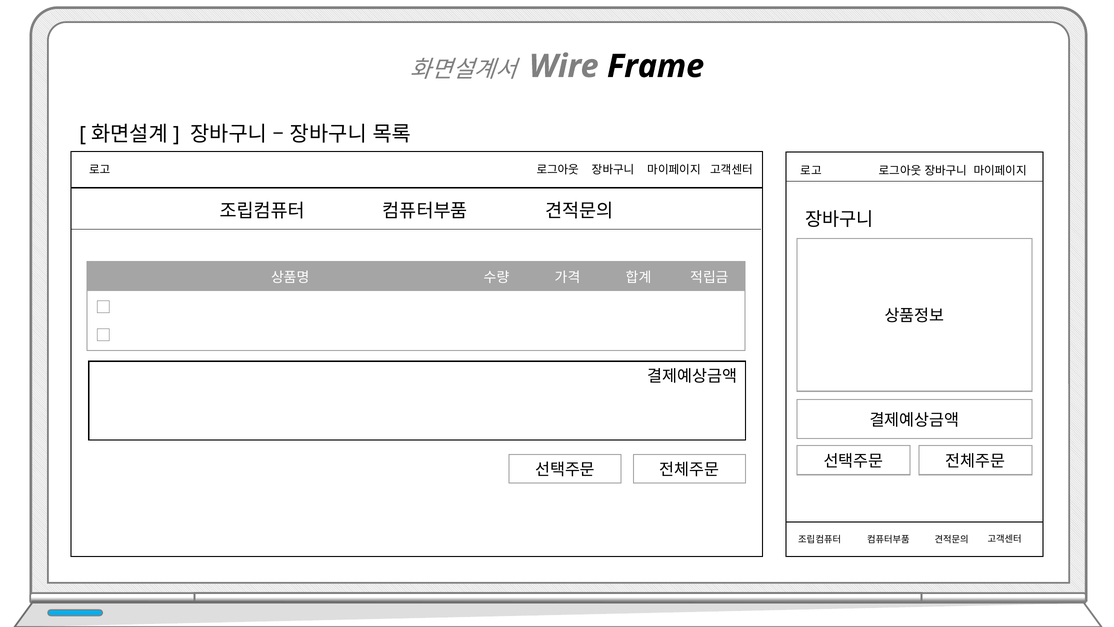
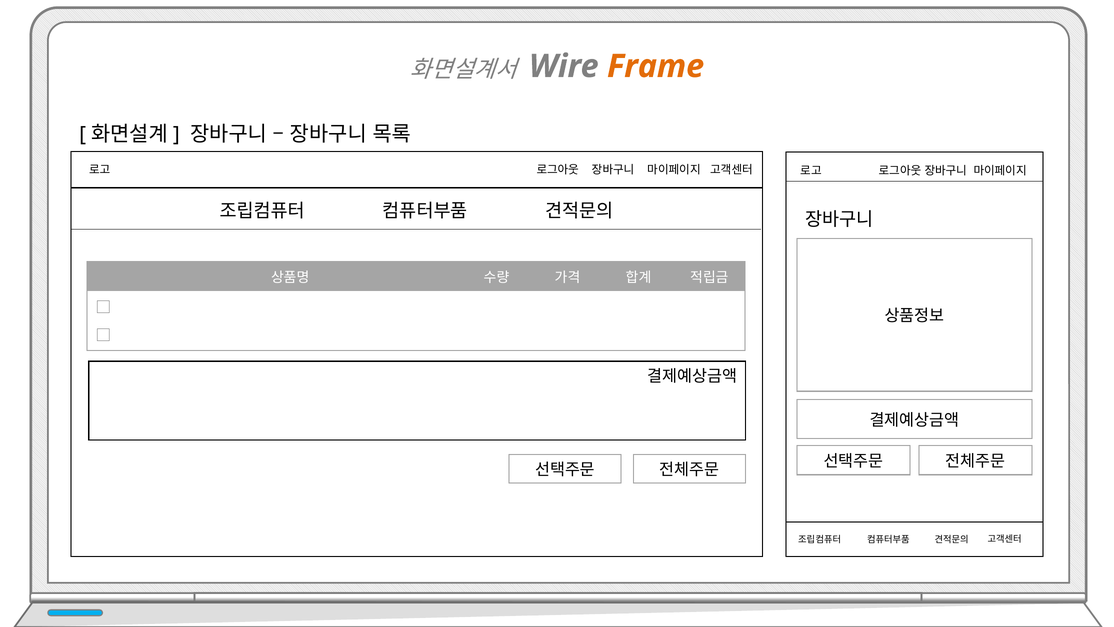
Frame colour: black -> orange
